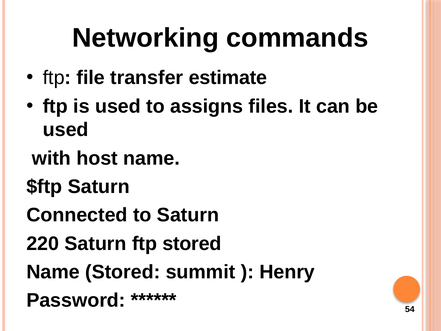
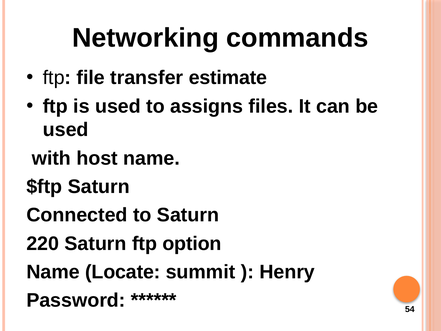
ftp stored: stored -> option
Name Stored: Stored -> Locate
